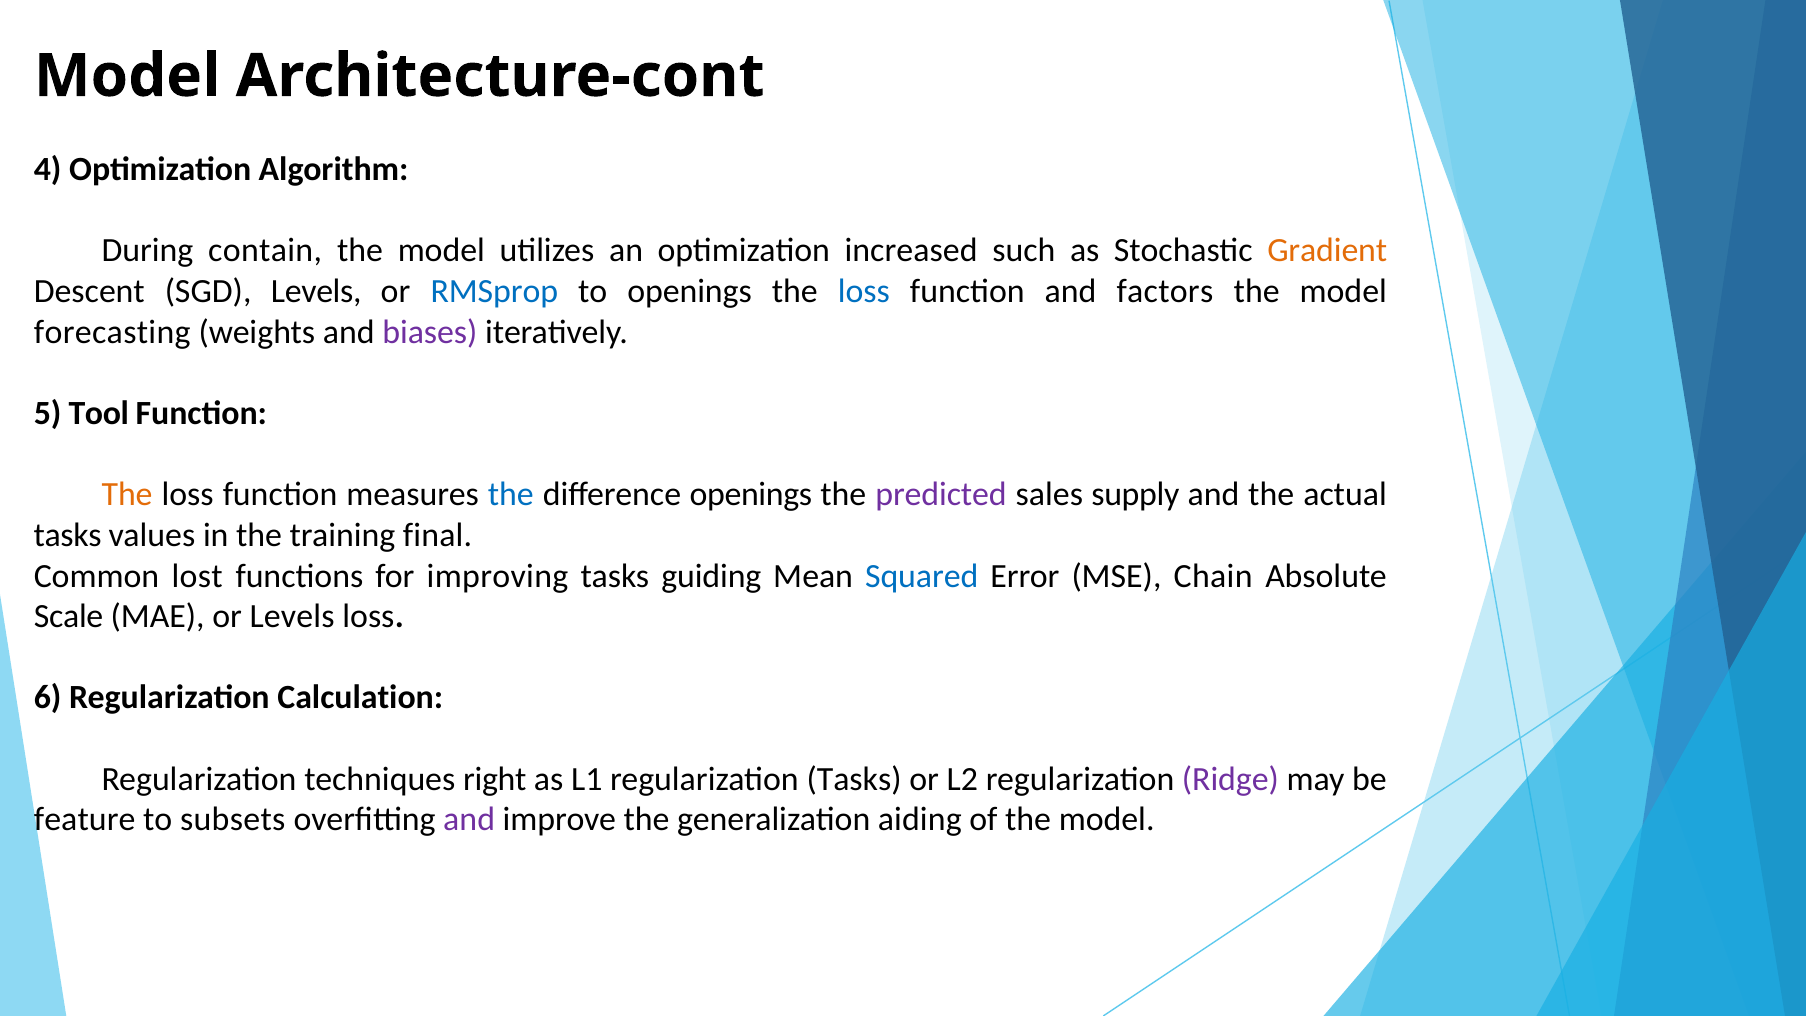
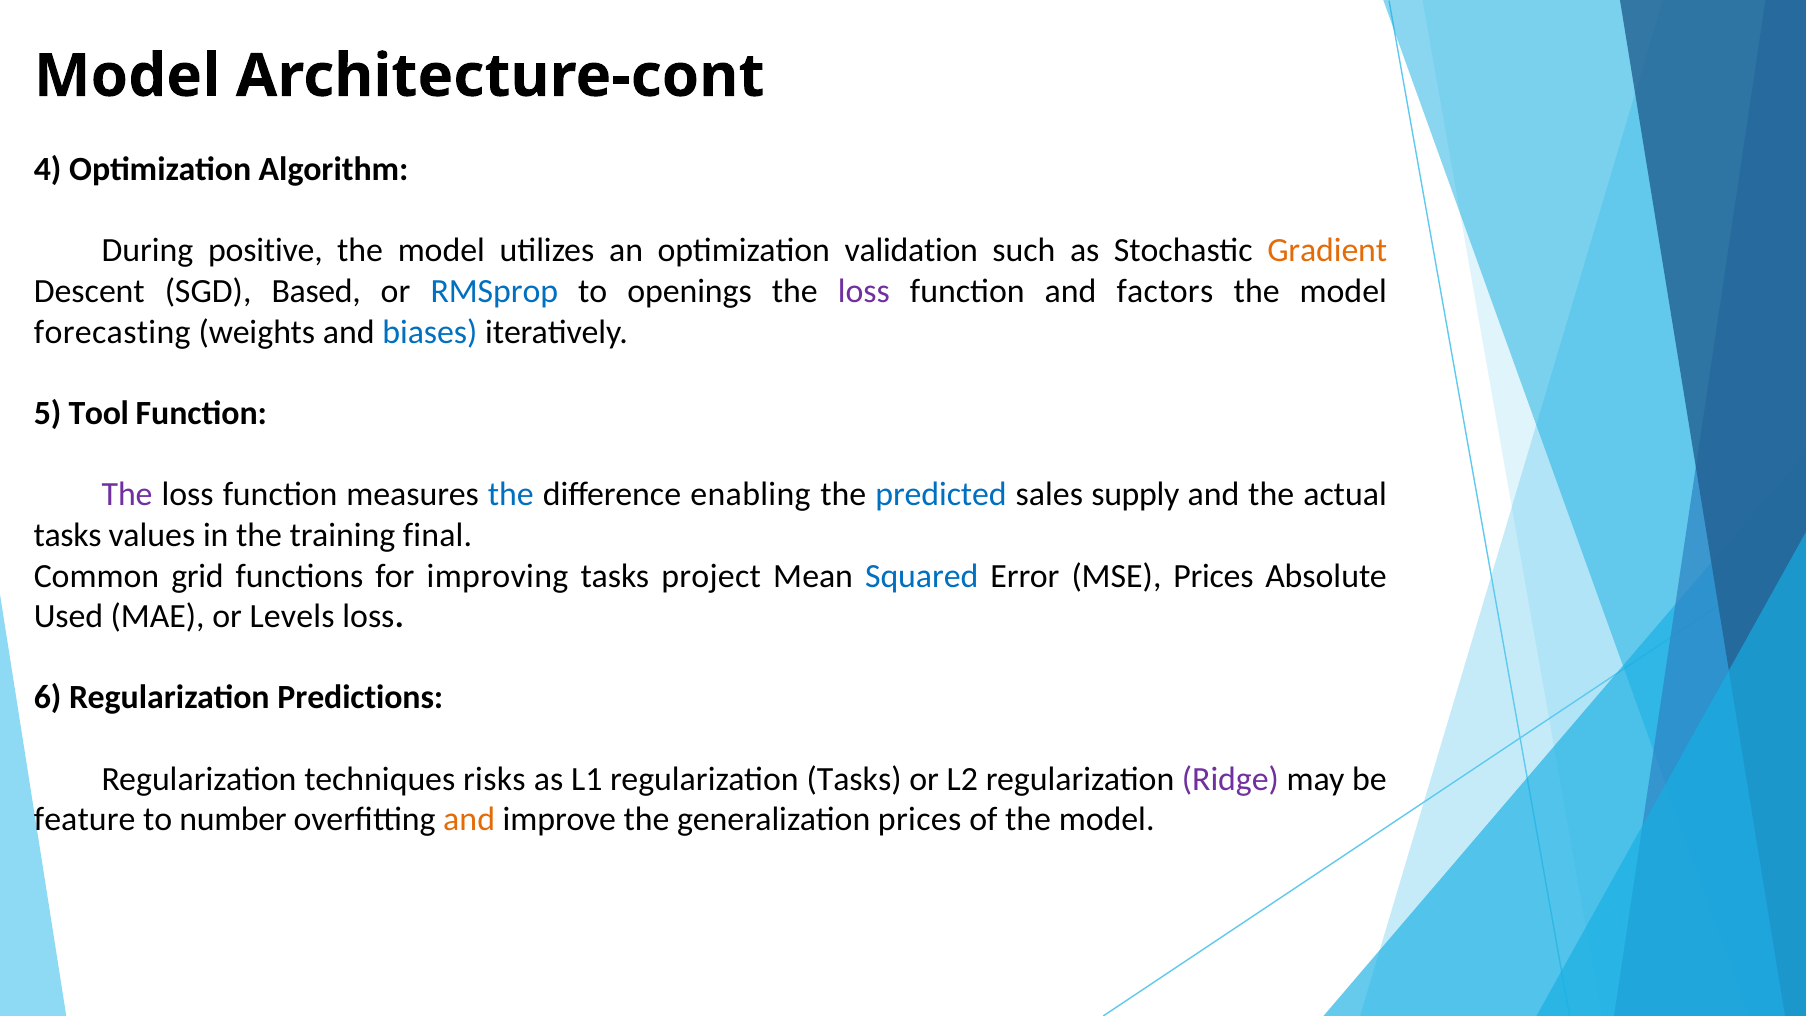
contain: contain -> positive
increased: increased -> validation
SGD Levels: Levels -> Based
loss at (864, 291) colour: blue -> purple
biases colour: purple -> blue
The at (127, 495) colour: orange -> purple
difference openings: openings -> enabling
predicted colour: purple -> blue
lost: lost -> grid
guiding: guiding -> project
MSE Chain: Chain -> Prices
Scale: Scale -> Used
Calculation: Calculation -> Predictions
right: right -> risks
subsets: subsets -> number
and at (469, 820) colour: purple -> orange
generalization aiding: aiding -> prices
